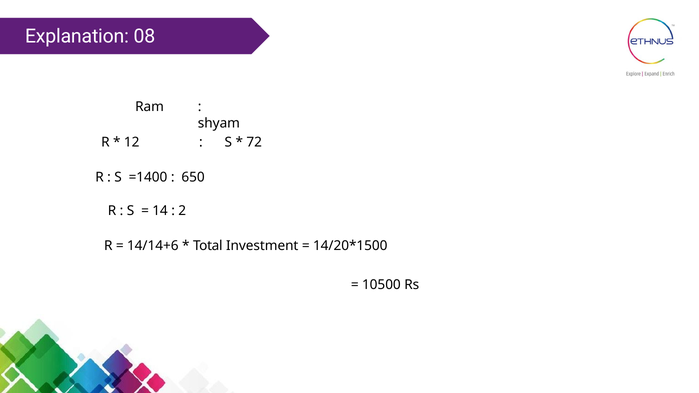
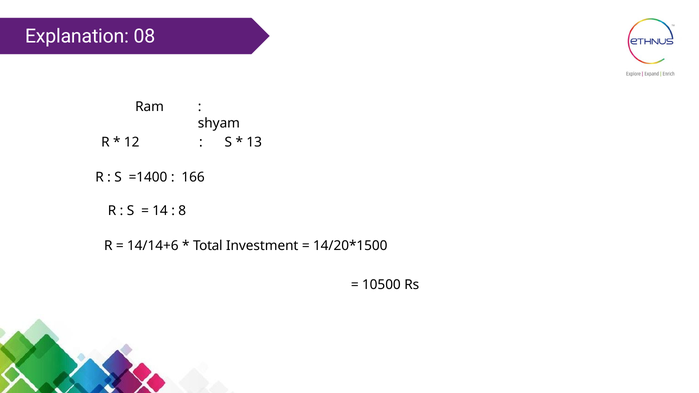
72: 72 -> 13
650: 650 -> 166
2: 2 -> 8
